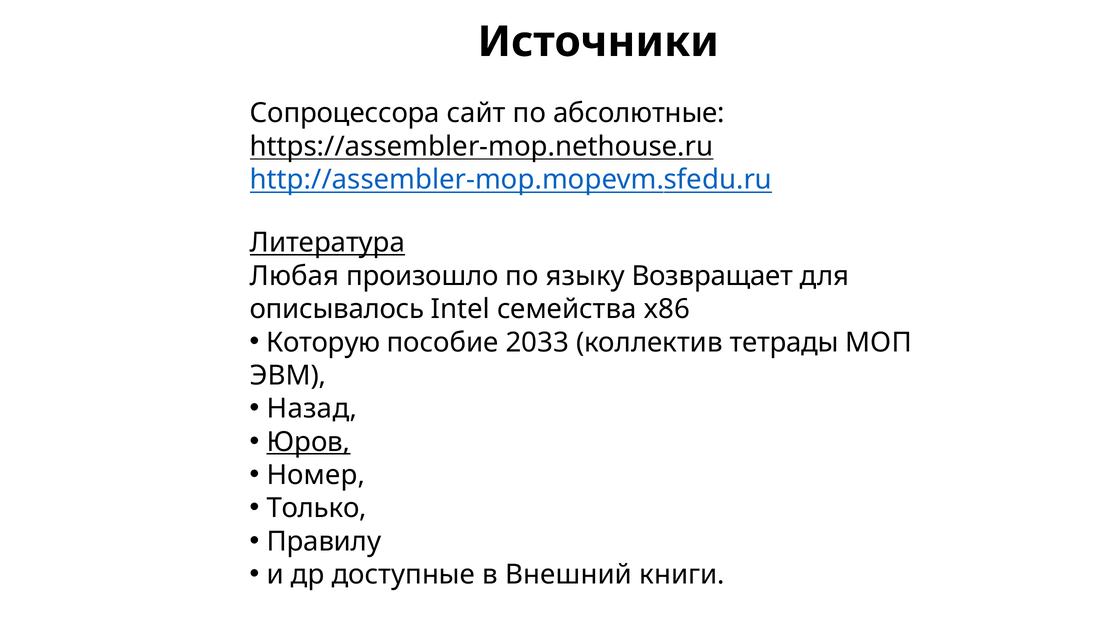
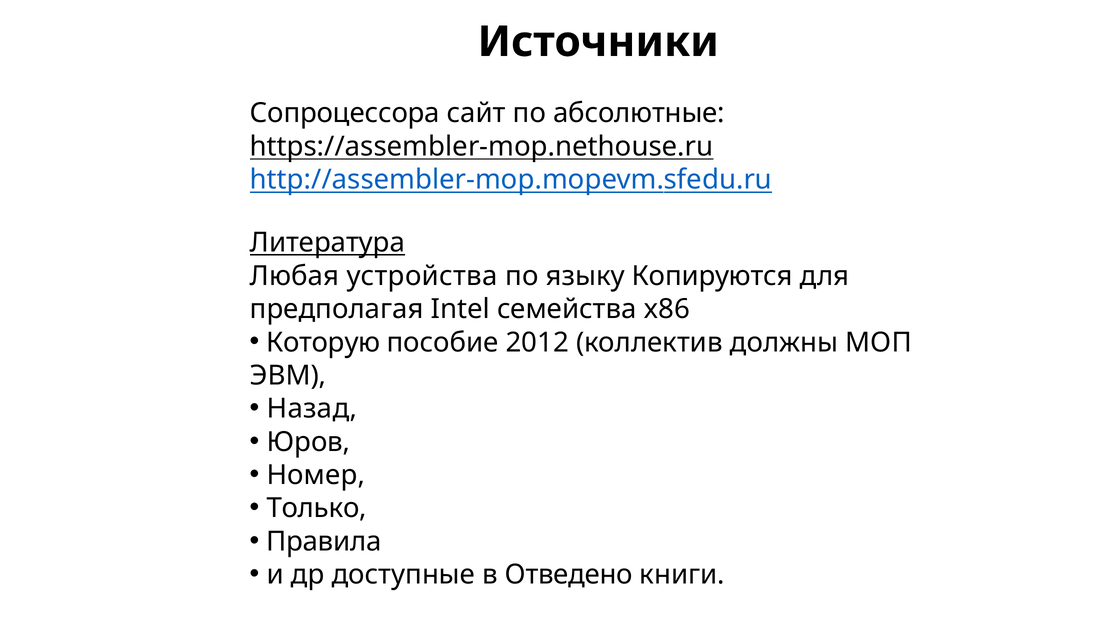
произошло: произошло -> устройства
Возвращает: Возвращает -> Копируются
описывалось: описывалось -> предполагая
2033: 2033 -> 2012
тетрады: тетрады -> должны
Юров underline: present -> none
Правилу: Правилу -> Правила
Внешний: Внешний -> Отведено
